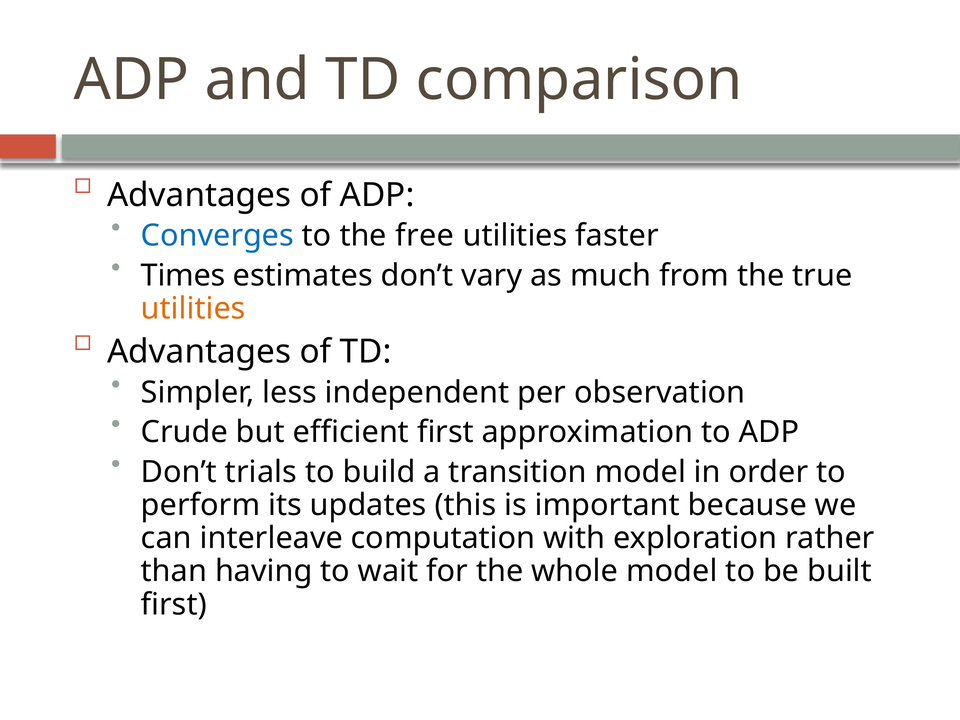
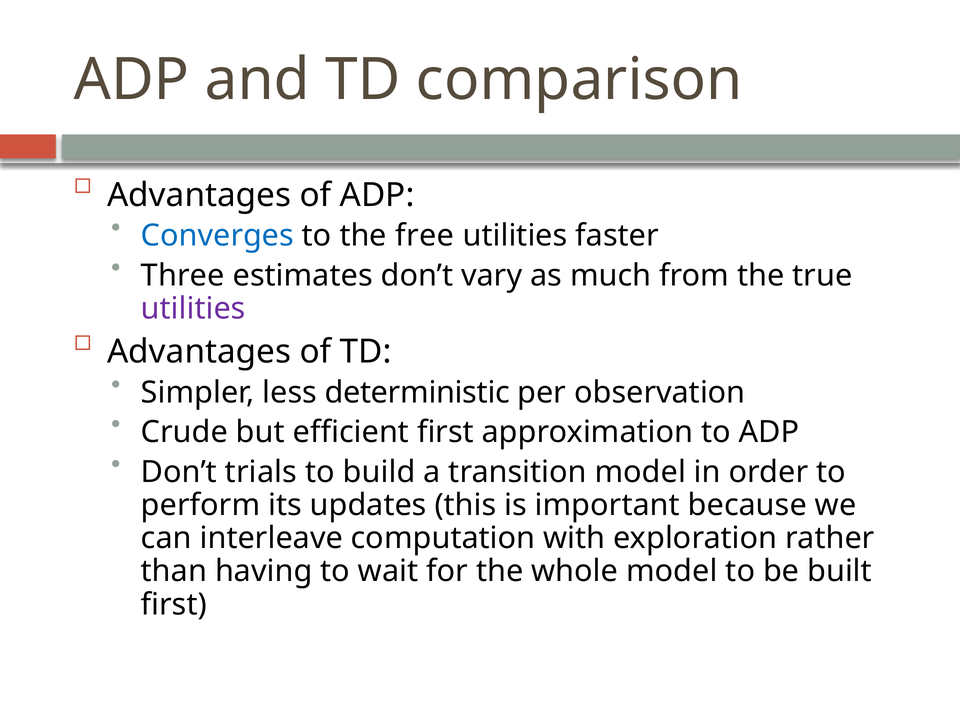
Times: Times -> Three
utilities at (193, 309) colour: orange -> purple
independent: independent -> deterministic
